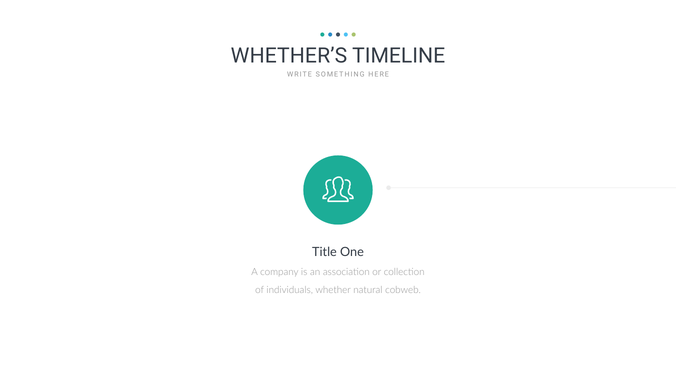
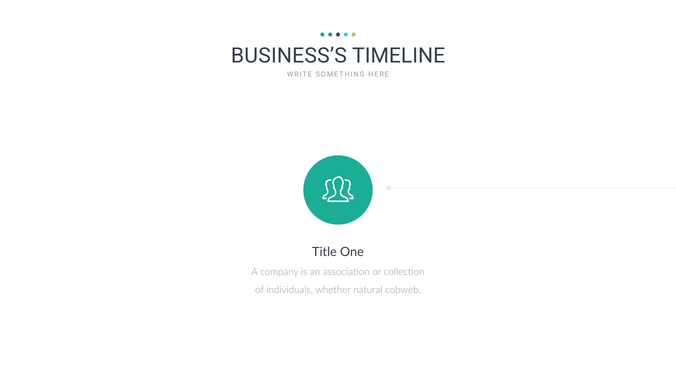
WHETHER’S: WHETHER’S -> BUSINESS’S
